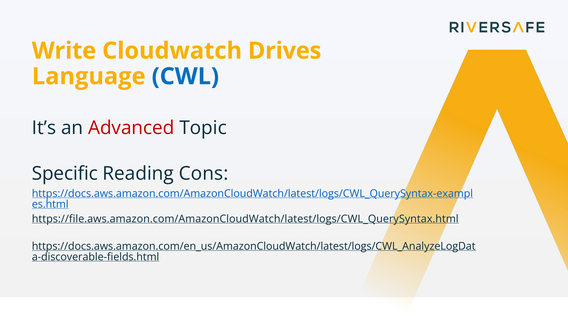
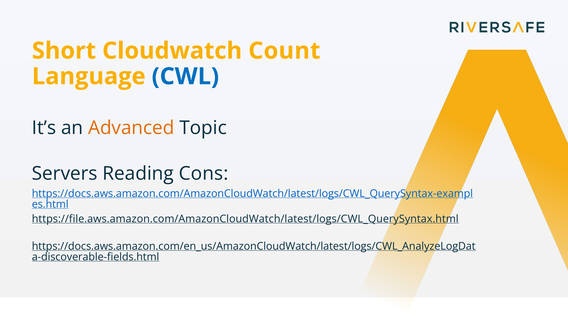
Write: Write -> Short
Drives: Drives -> Count
Advanced colour: red -> orange
Specific: Specific -> Servers
